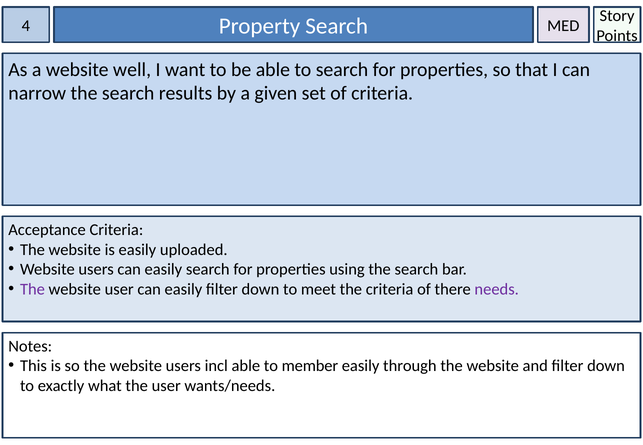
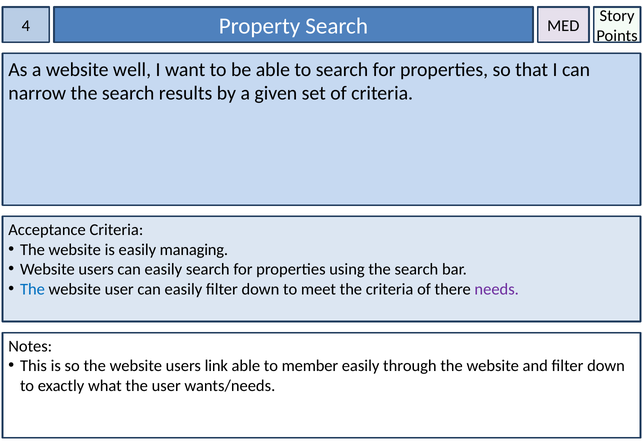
uploaded: uploaded -> managing
The at (32, 289) colour: purple -> blue
incl: incl -> link
